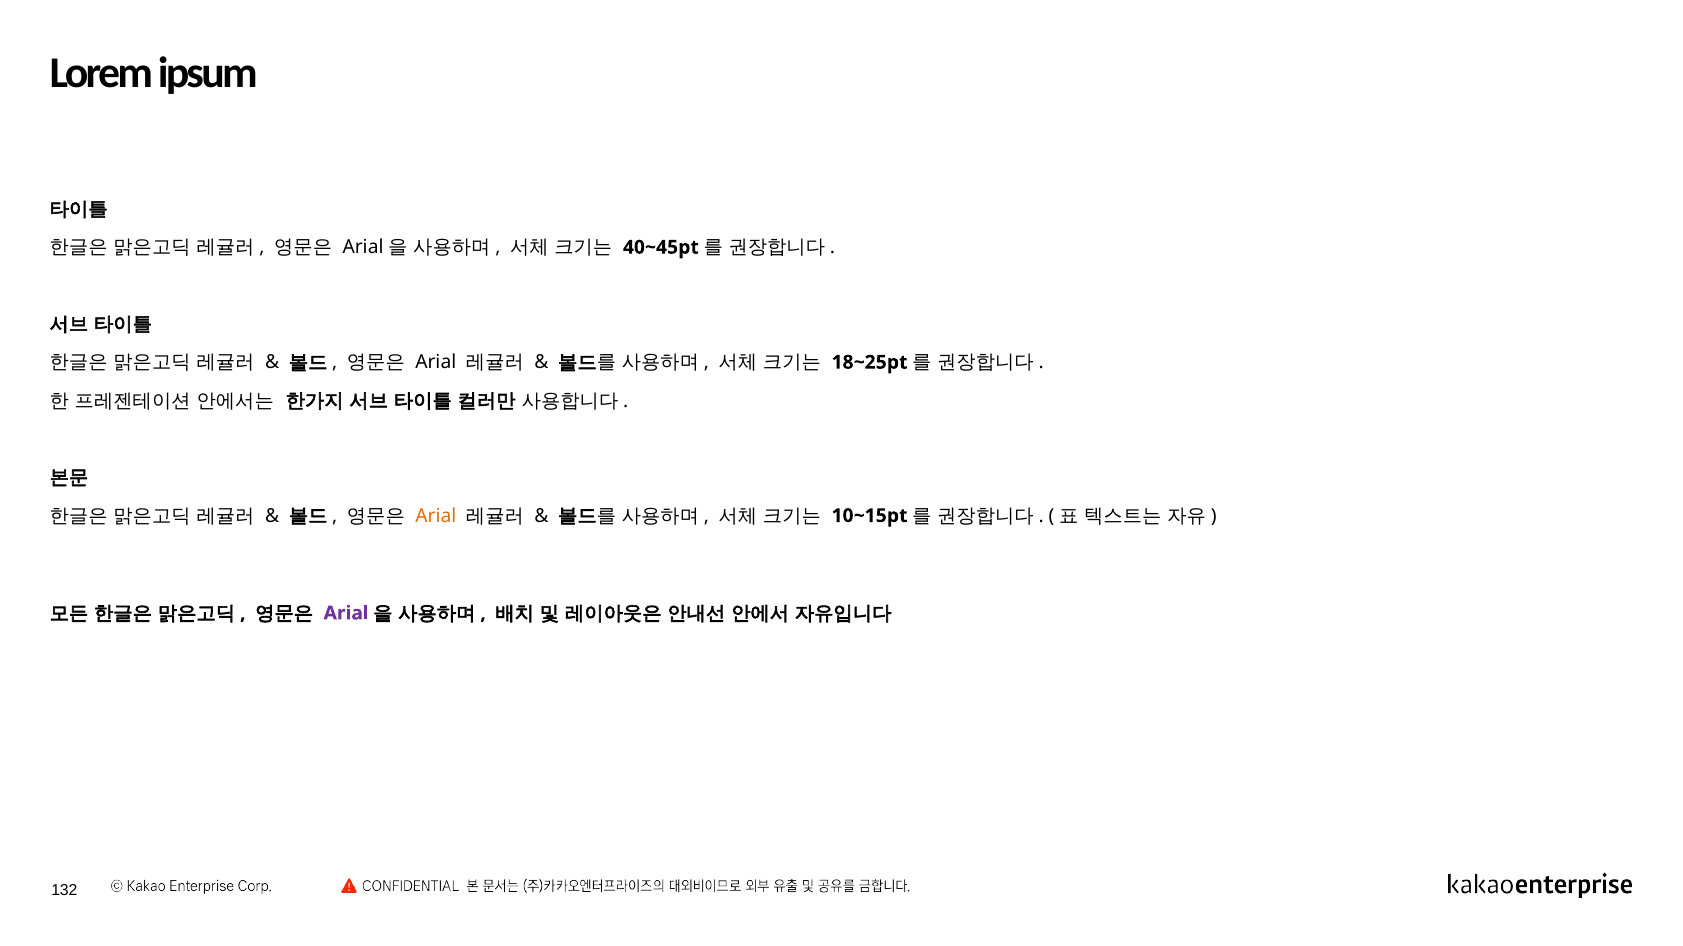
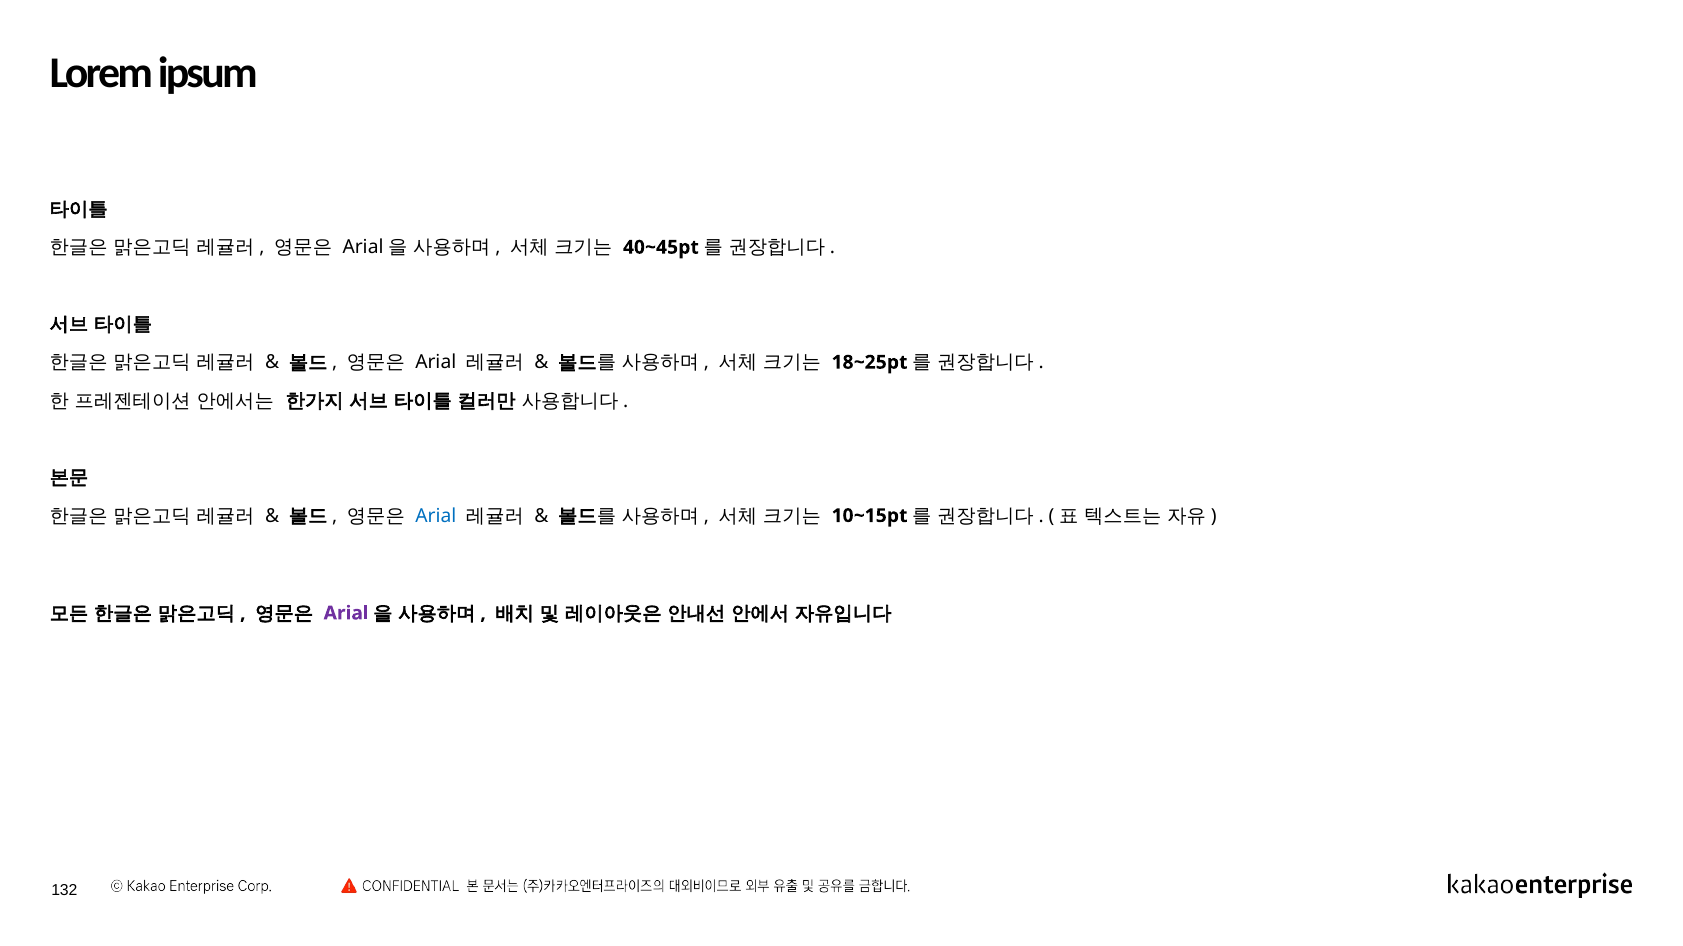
Arial at (436, 516) colour: orange -> blue
